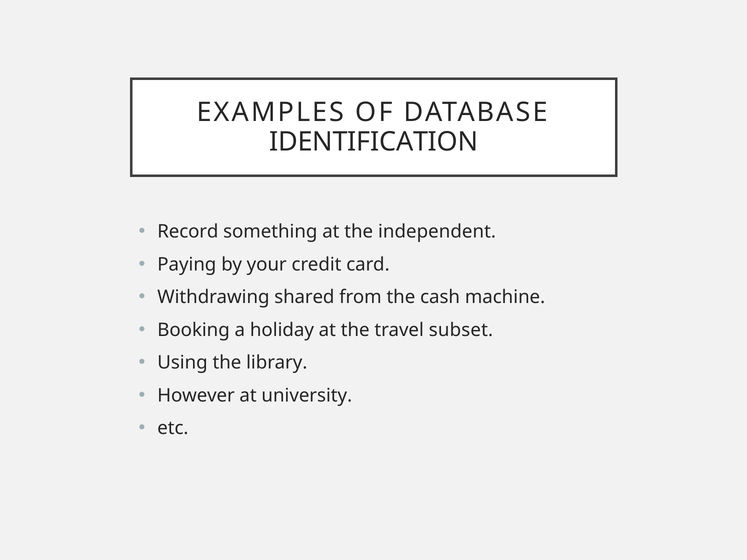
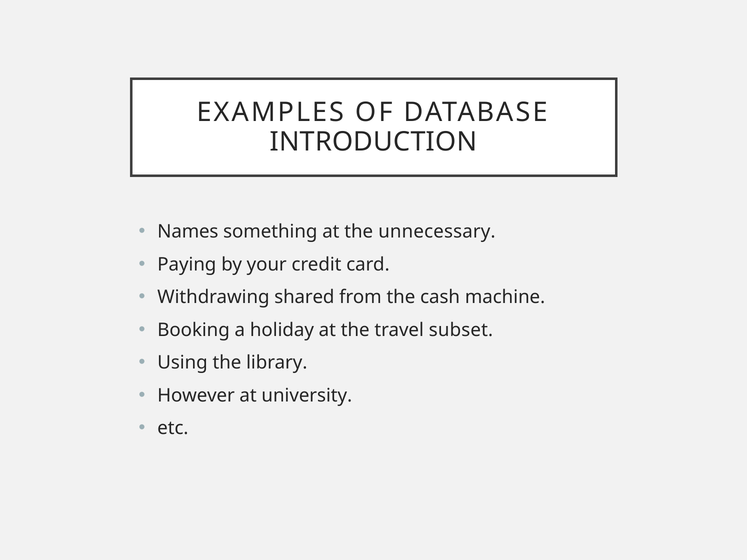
IDENTIFICATION: IDENTIFICATION -> INTRODUCTION
Record: Record -> Names
independent: independent -> unnecessary
